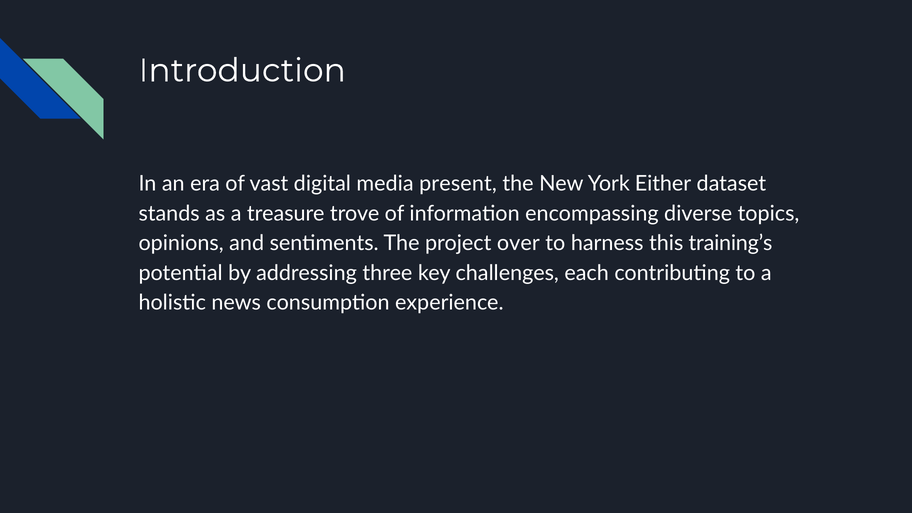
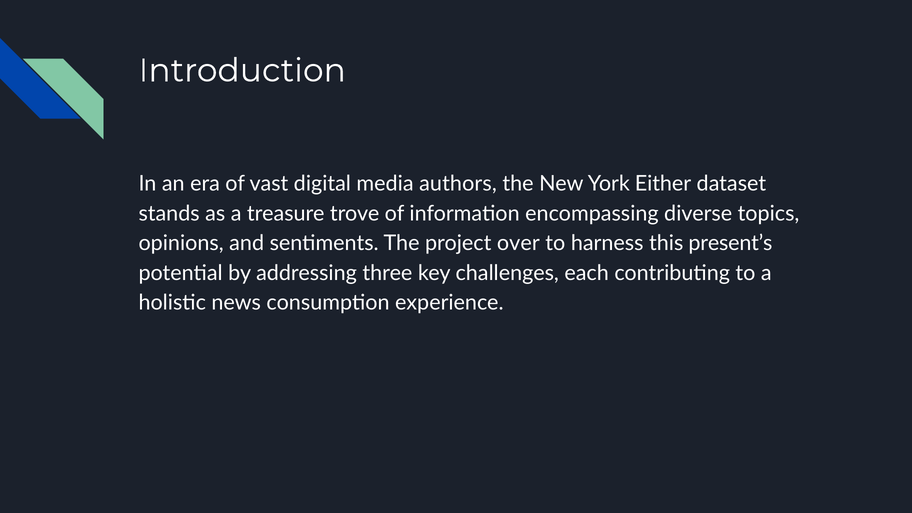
present: present -> authors
training’s: training’s -> present’s
